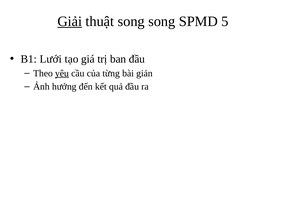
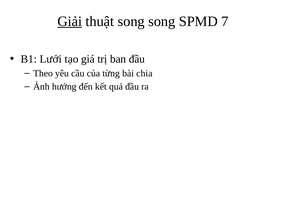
5: 5 -> 7
yêu underline: present -> none
giản: giản -> chia
